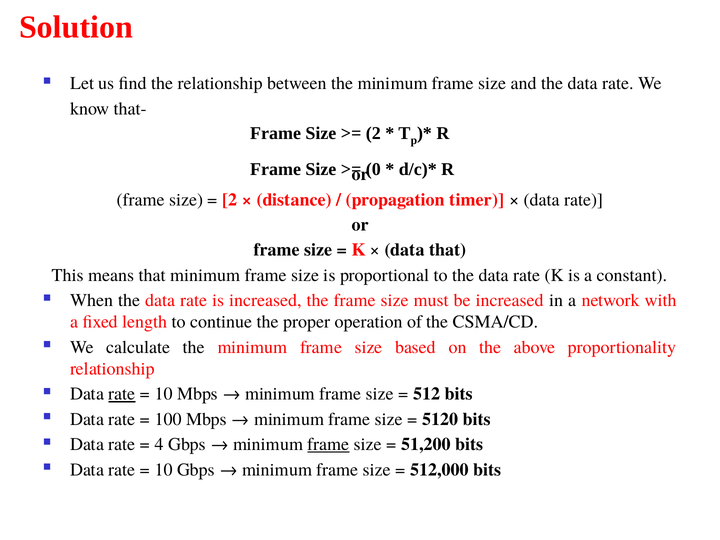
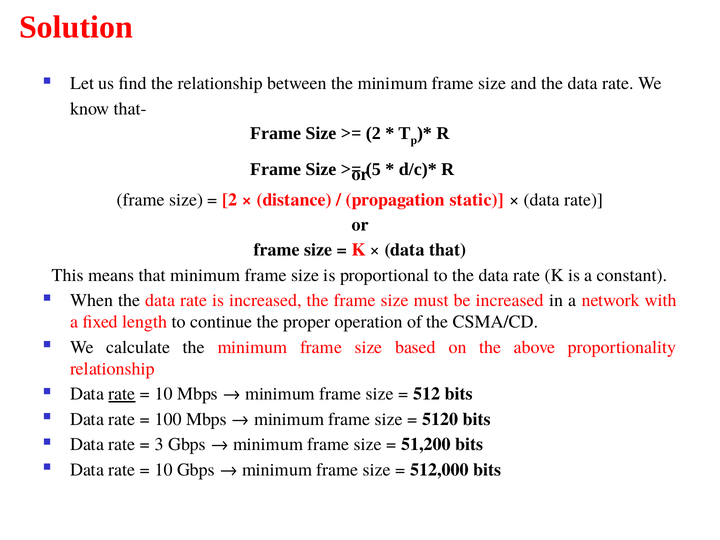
0: 0 -> 5
timer: timer -> static
4: 4 -> 3
frame at (328, 444) underline: present -> none
